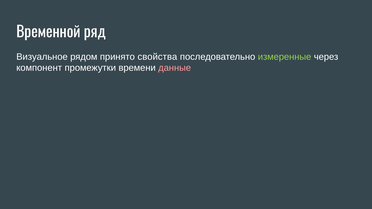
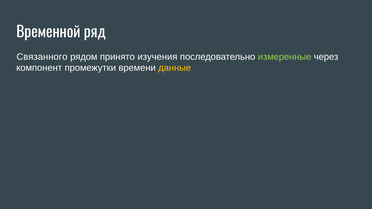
Визуальное: Визуальное -> Связанного
свойства: свойства -> изучения
данные colour: pink -> yellow
